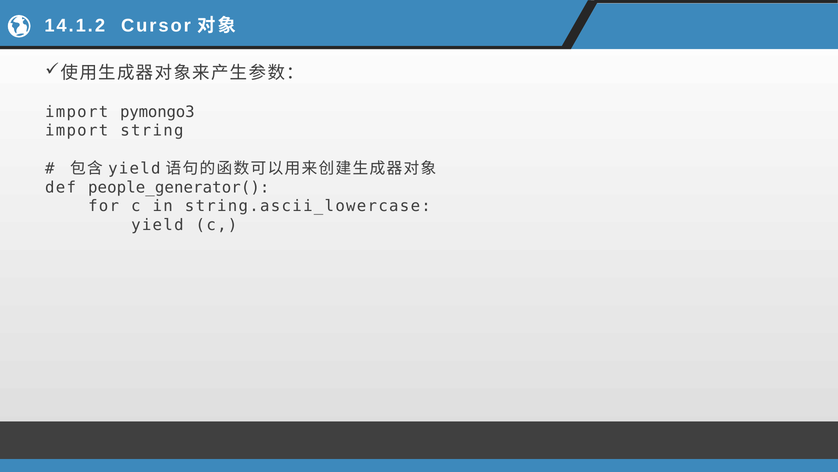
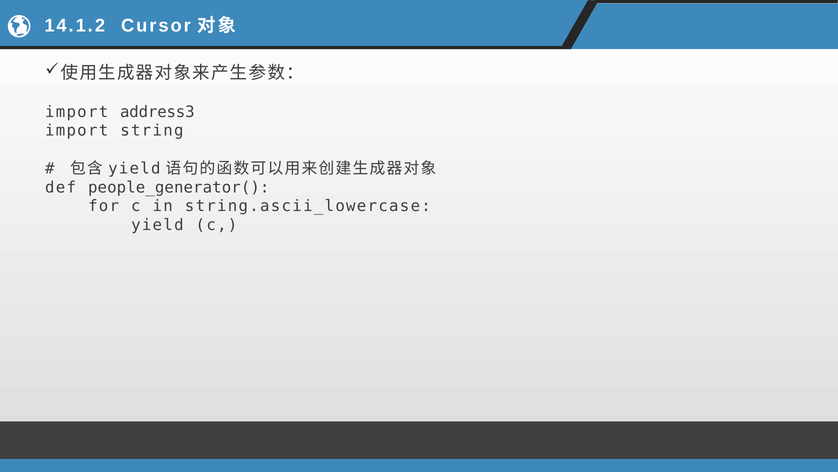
pymongo3: pymongo3 -> address3
